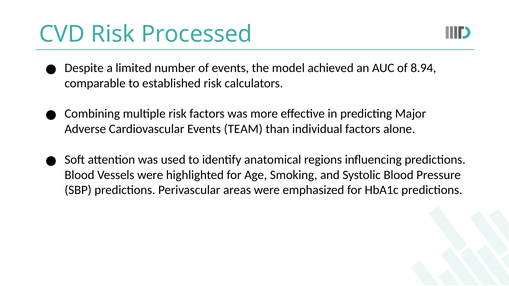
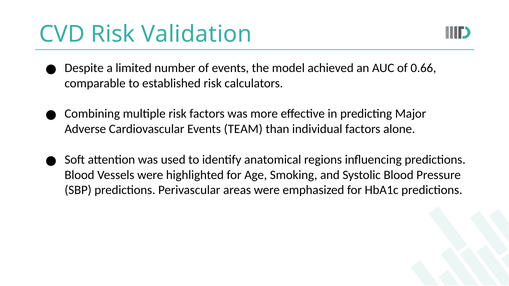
Processed: Processed -> Validation
8.94: 8.94 -> 0.66
